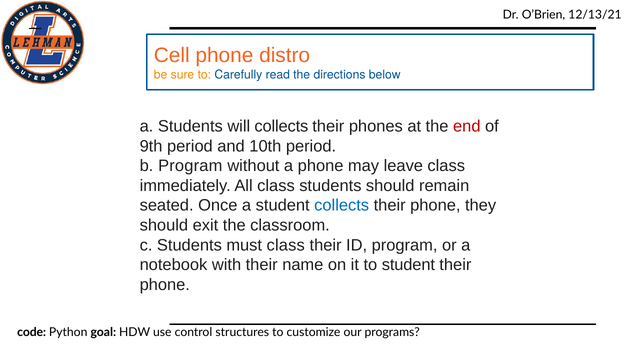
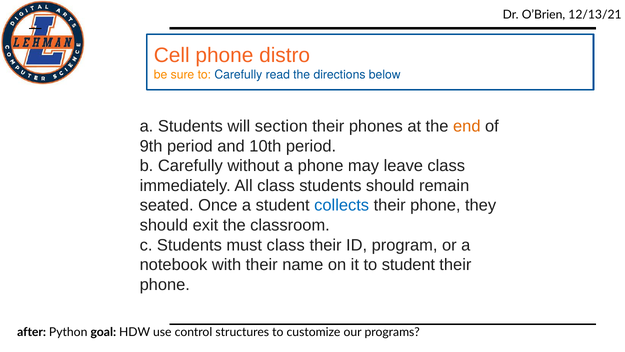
will collects: collects -> section
end colour: red -> orange
b Program: Program -> Carefully
code: code -> after
